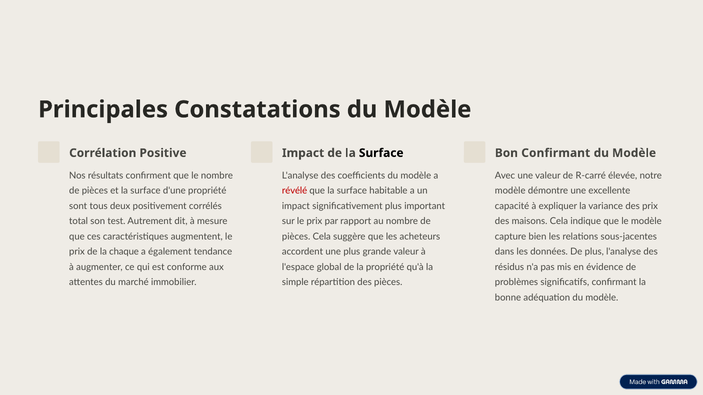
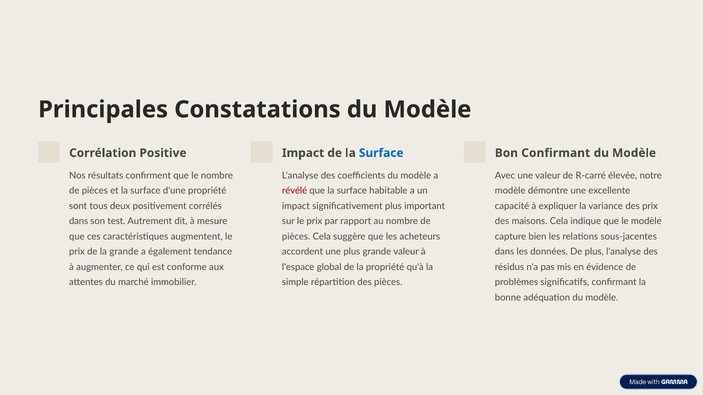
Surface at (381, 153) colour: black -> blue
total at (79, 221): total -> dans
la chaque: chaque -> grande
